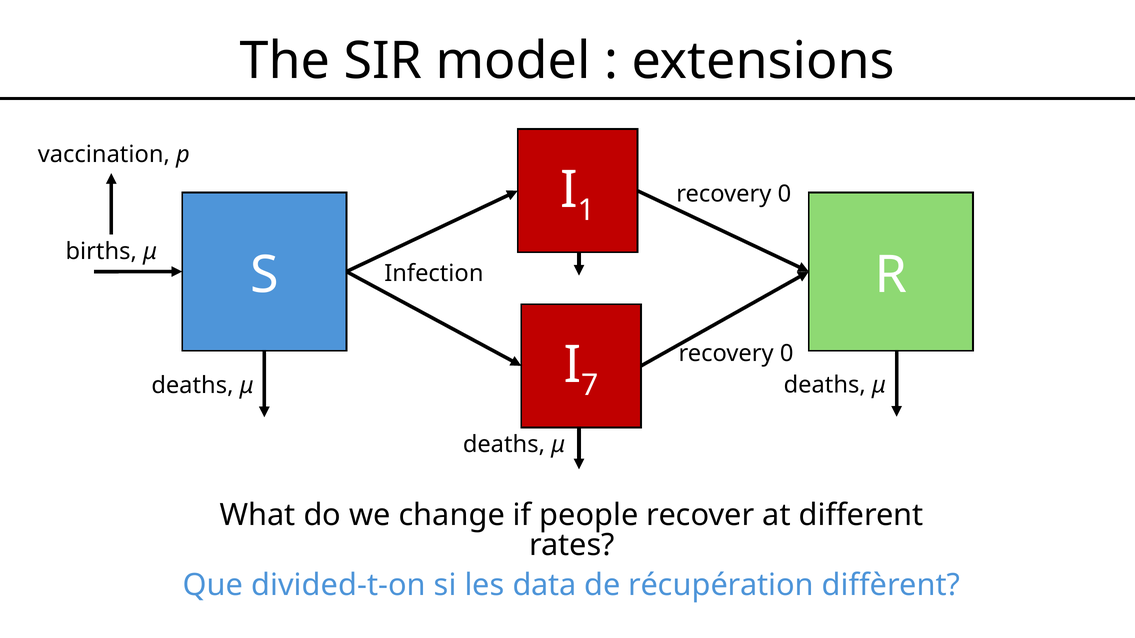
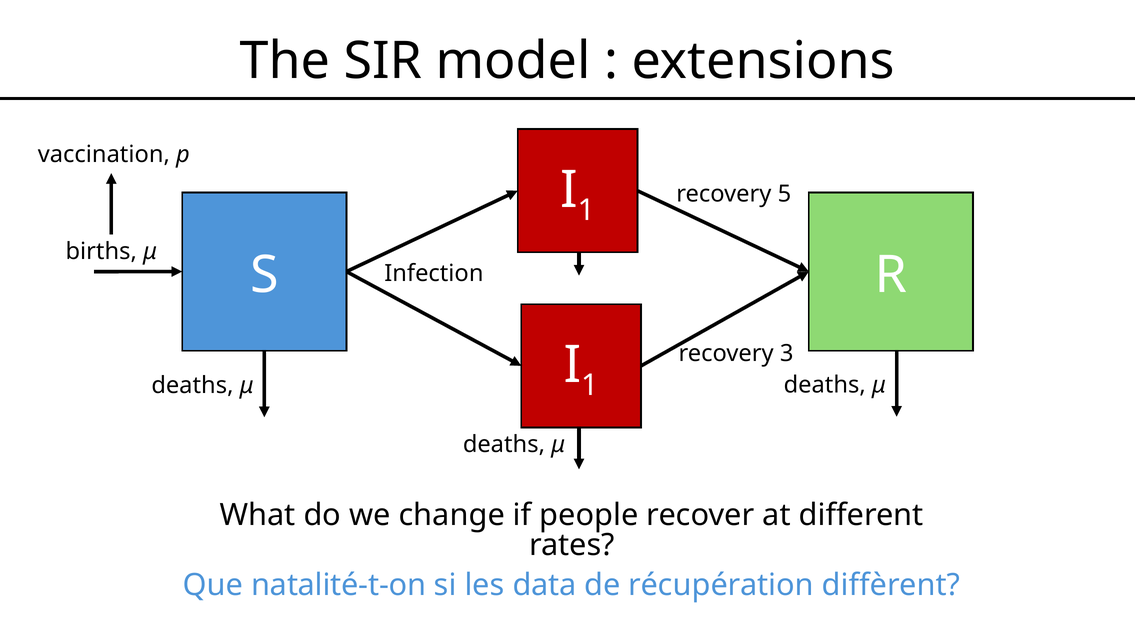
0 at (784, 194): 0 -> 5
0 at (787, 353): 0 -> 3
7 at (590, 386): 7 -> 1
divided-t-on: divided-t-on -> natalité-t-on
